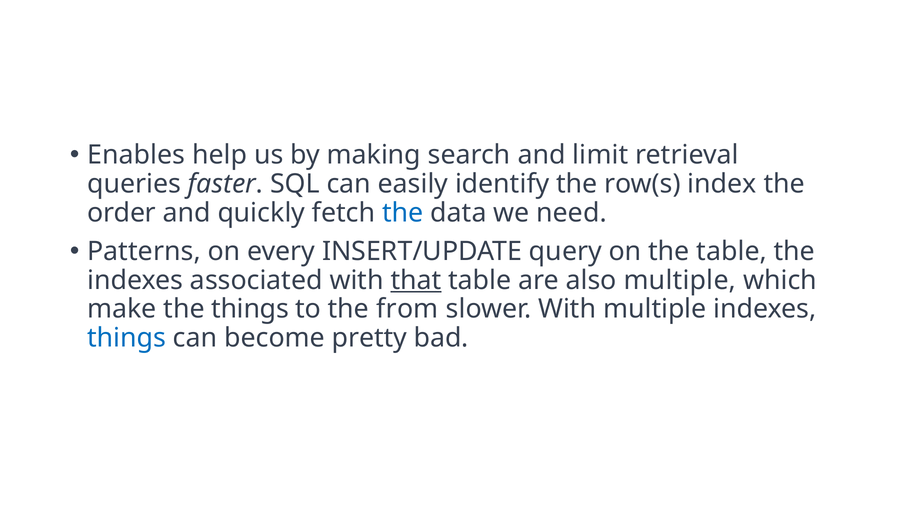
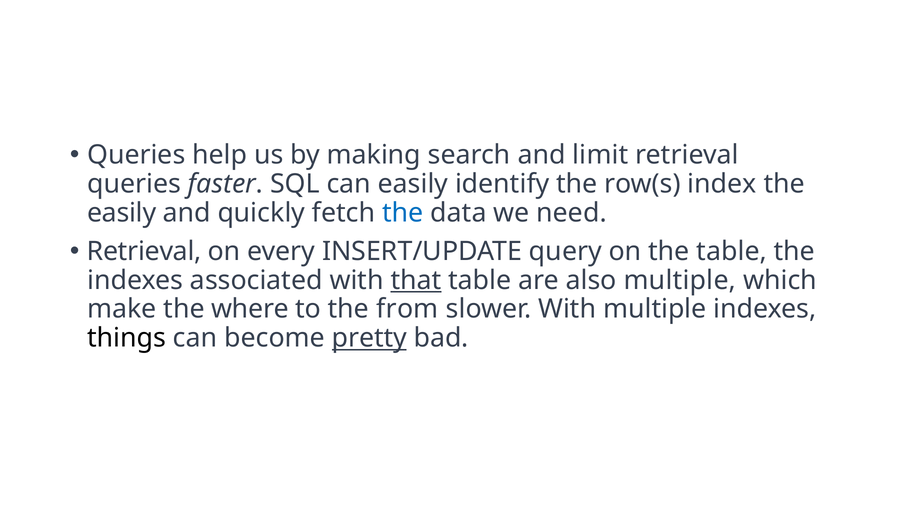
Enables at (136, 155): Enables -> Queries
order at (122, 213): order -> easily
Patterns at (144, 252): Patterns -> Retrieval
the things: things -> where
things at (127, 338) colour: blue -> black
pretty underline: none -> present
